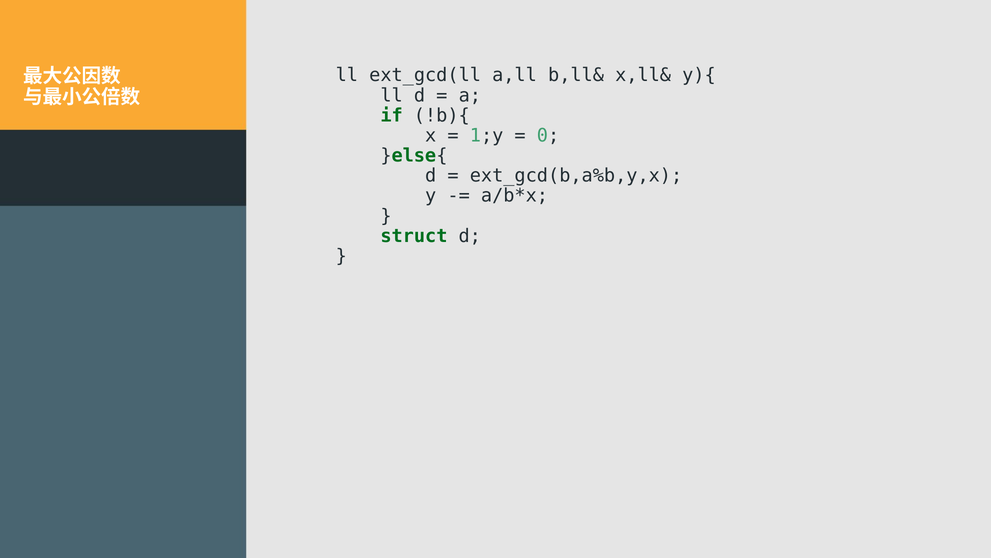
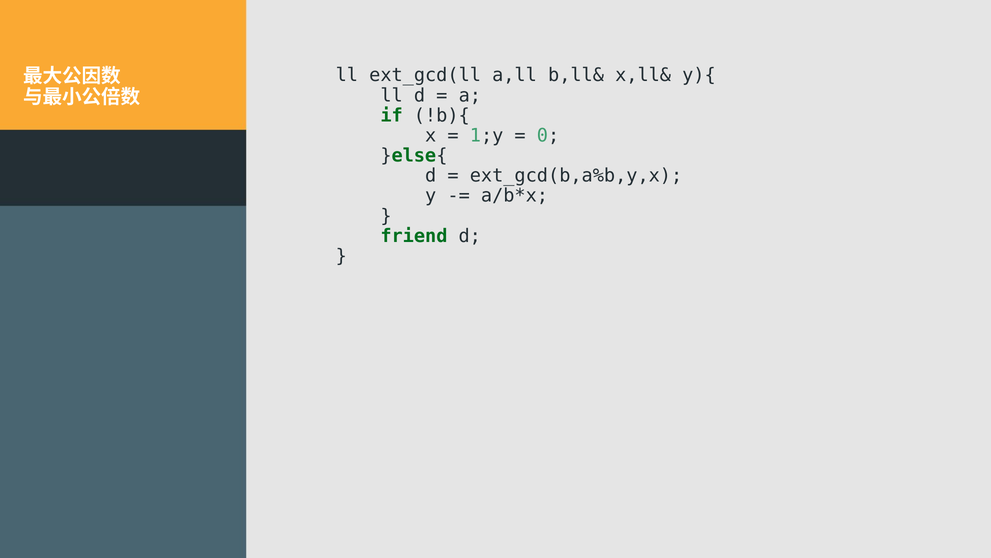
struct: struct -> friend
